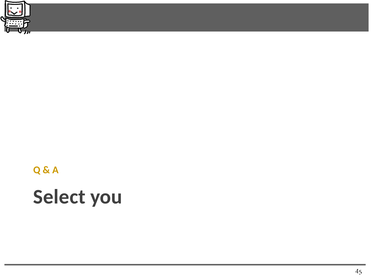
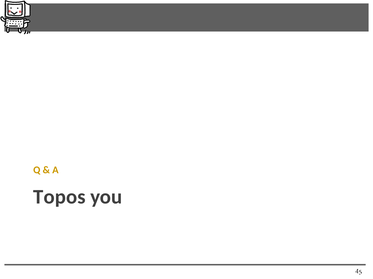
Select: Select -> Topos
